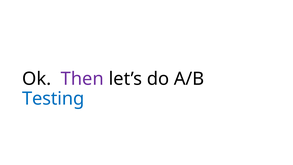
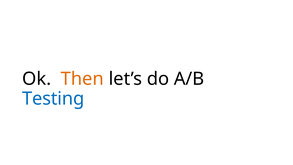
Then colour: purple -> orange
